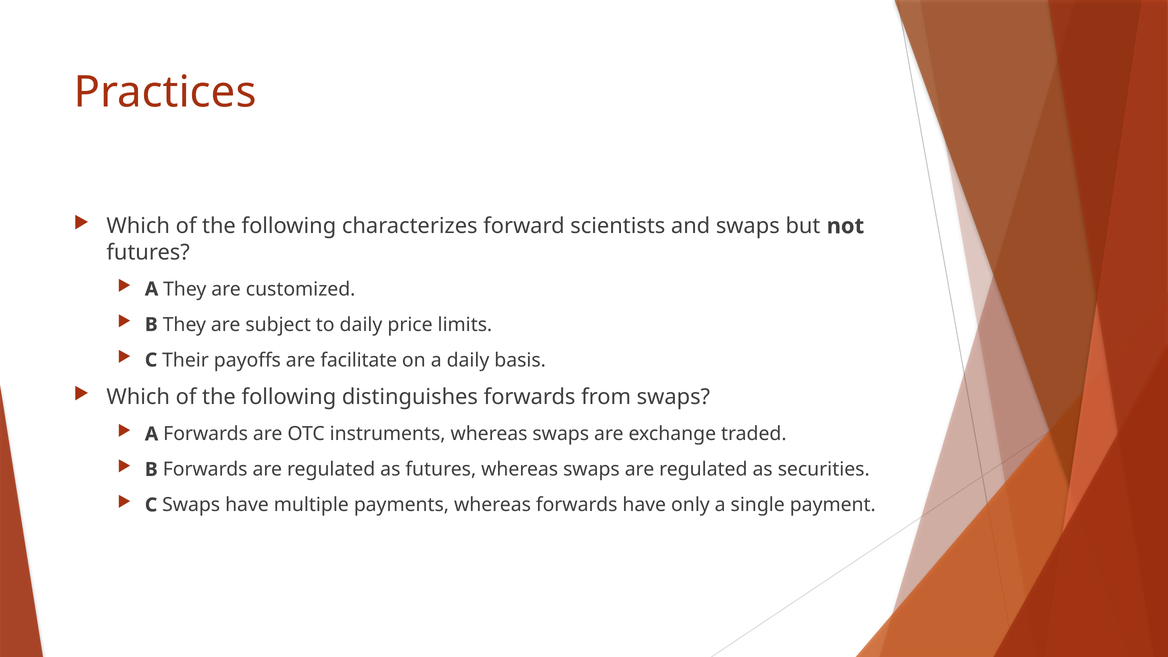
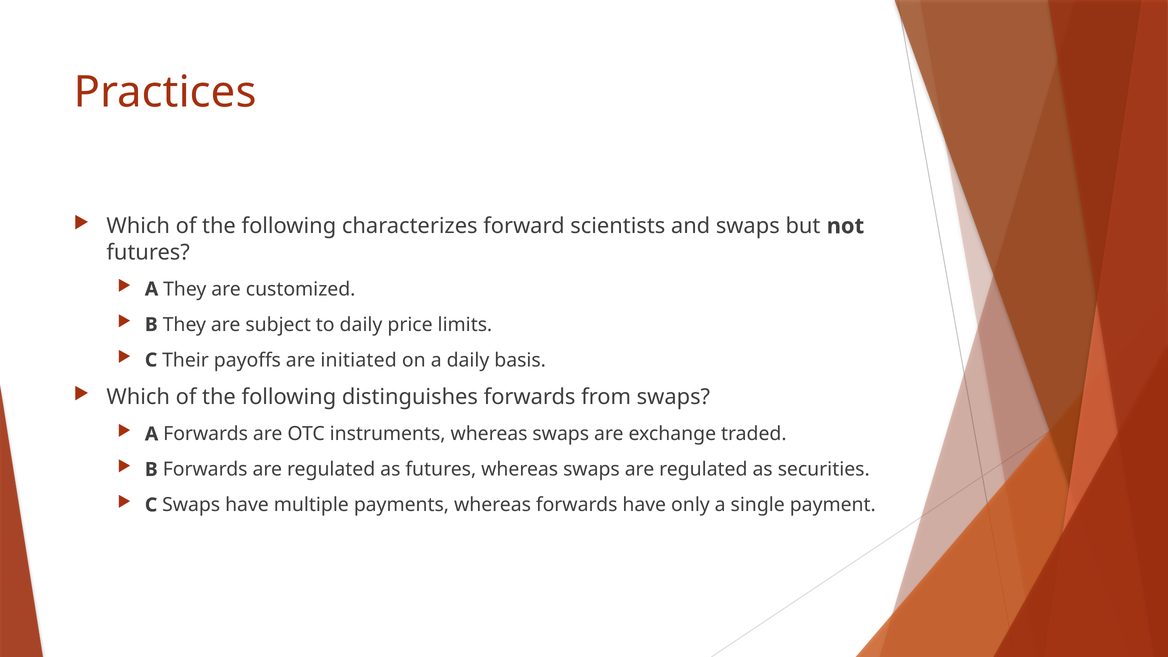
facilitate: facilitate -> initiated
